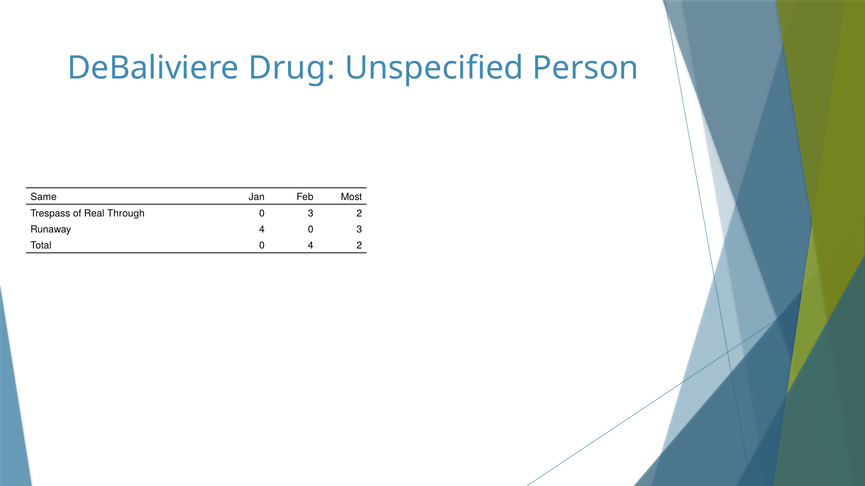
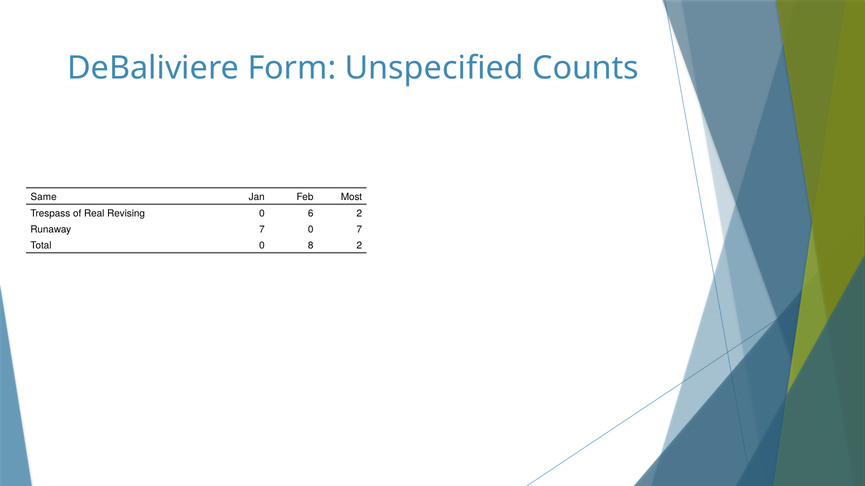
Drug: Drug -> Form
Person: Person -> Counts
Through: Through -> Revising
3 at (311, 214): 3 -> 6
Runaway 4: 4 -> 7
3 at (359, 230): 3 -> 7
0 4: 4 -> 8
